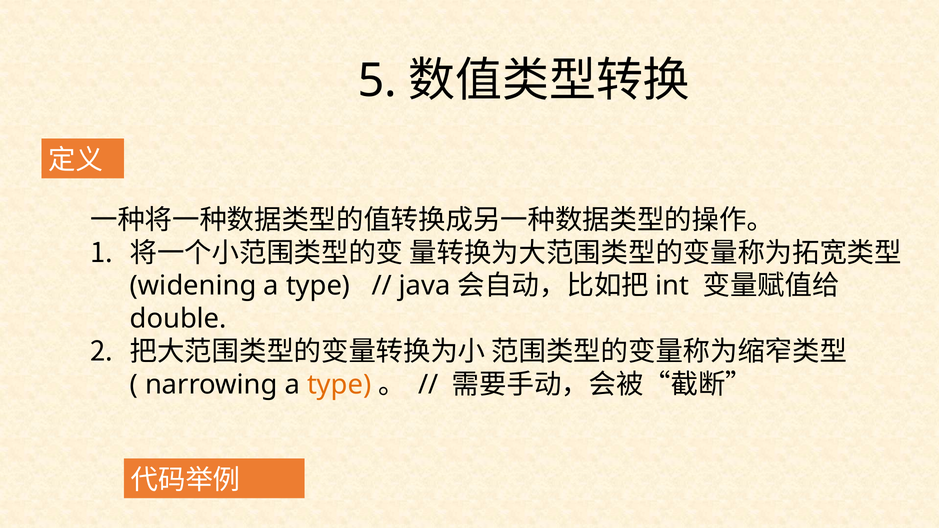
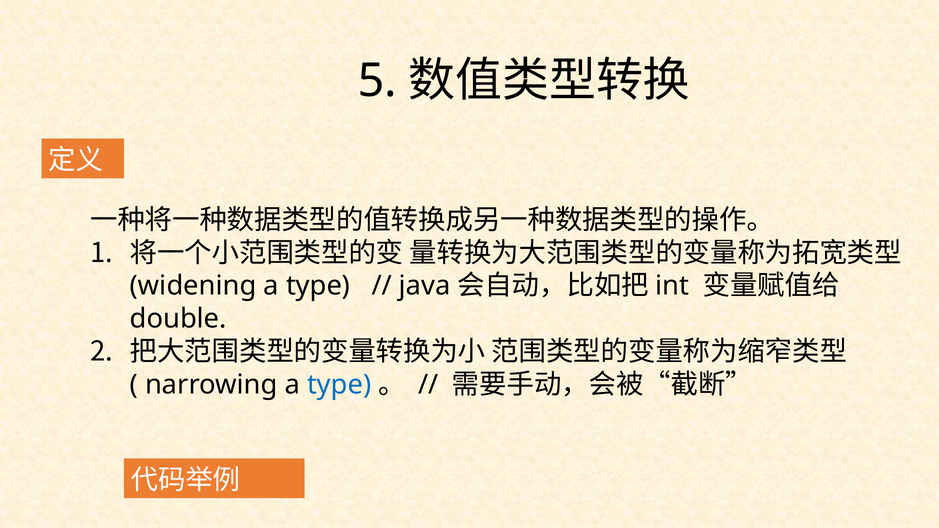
type at (339, 385) colour: orange -> blue
